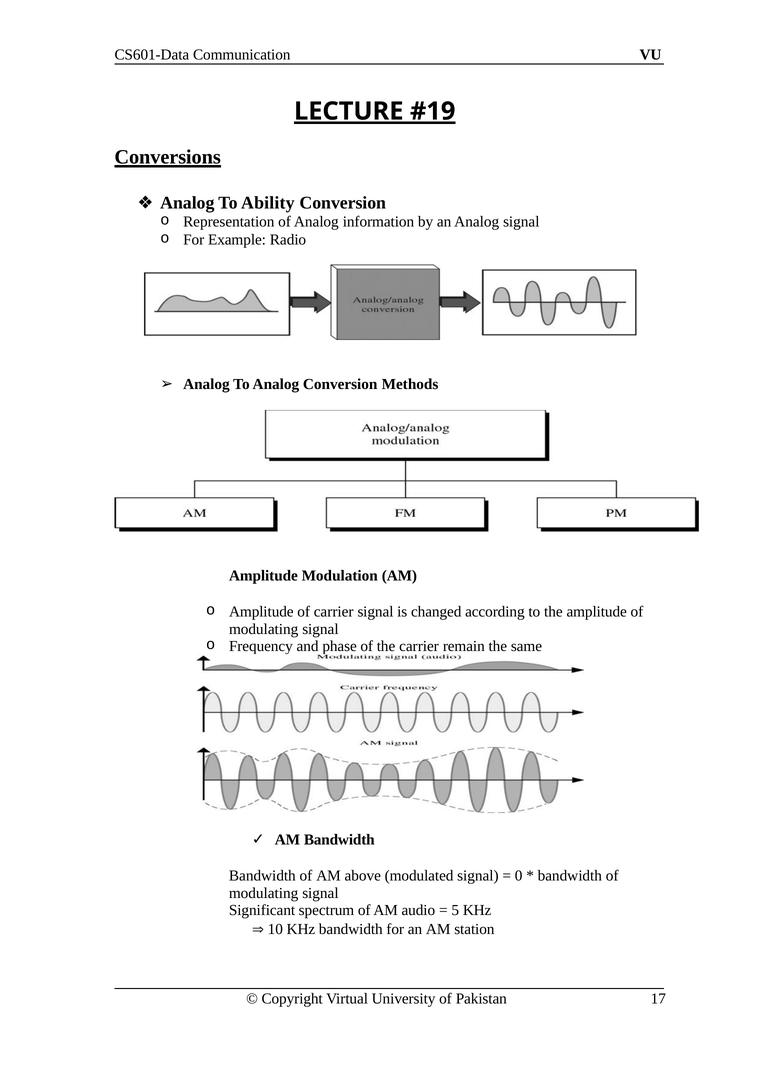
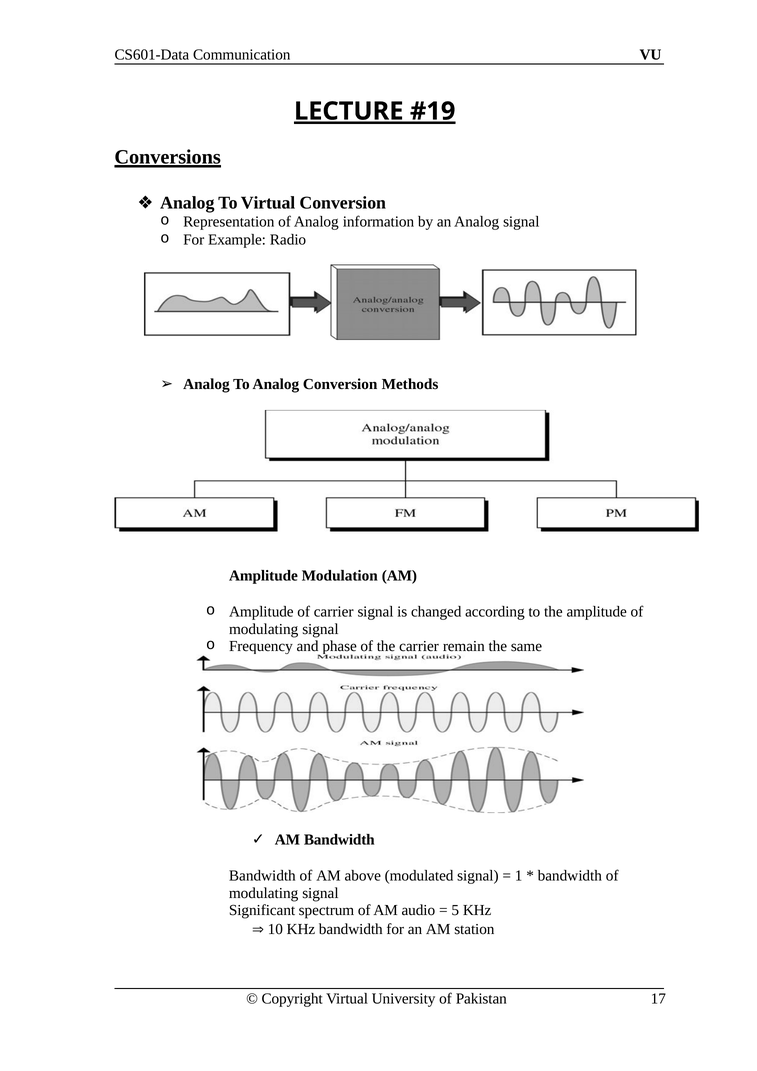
To Ability: Ability -> Virtual
0: 0 -> 1
